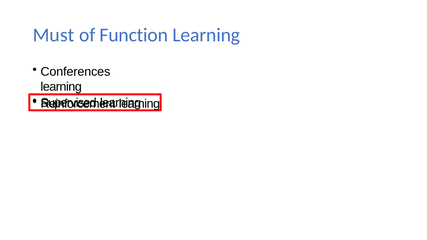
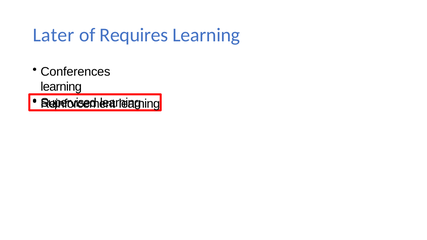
Must: Must -> Later
Function: Function -> Requires
